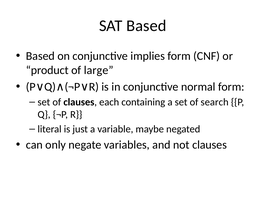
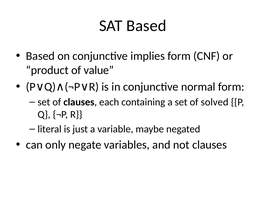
large: large -> value
search: search -> solved
